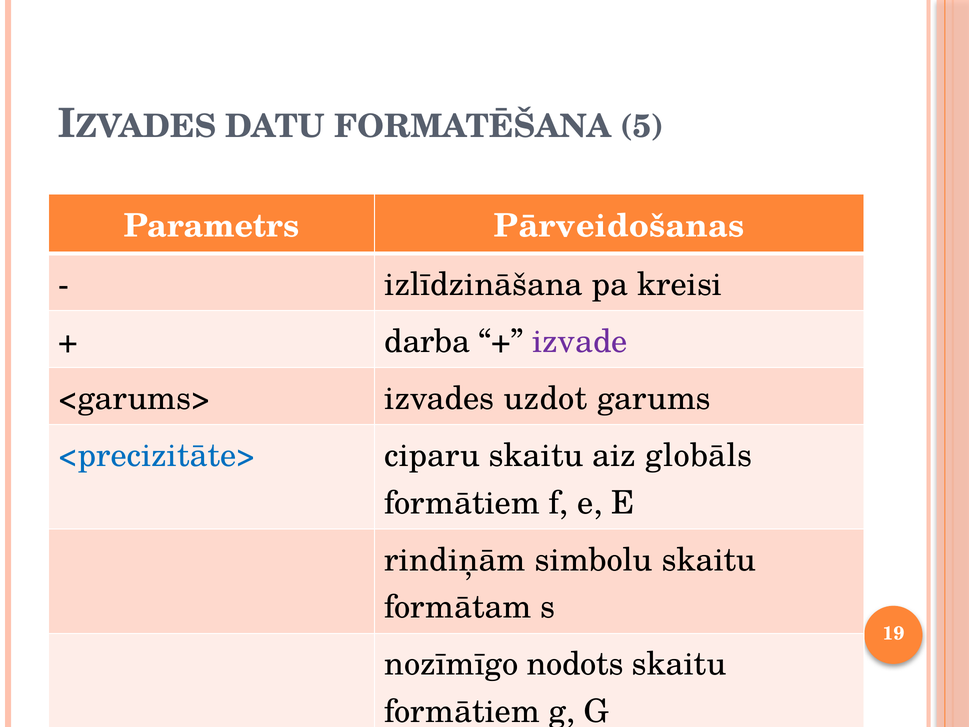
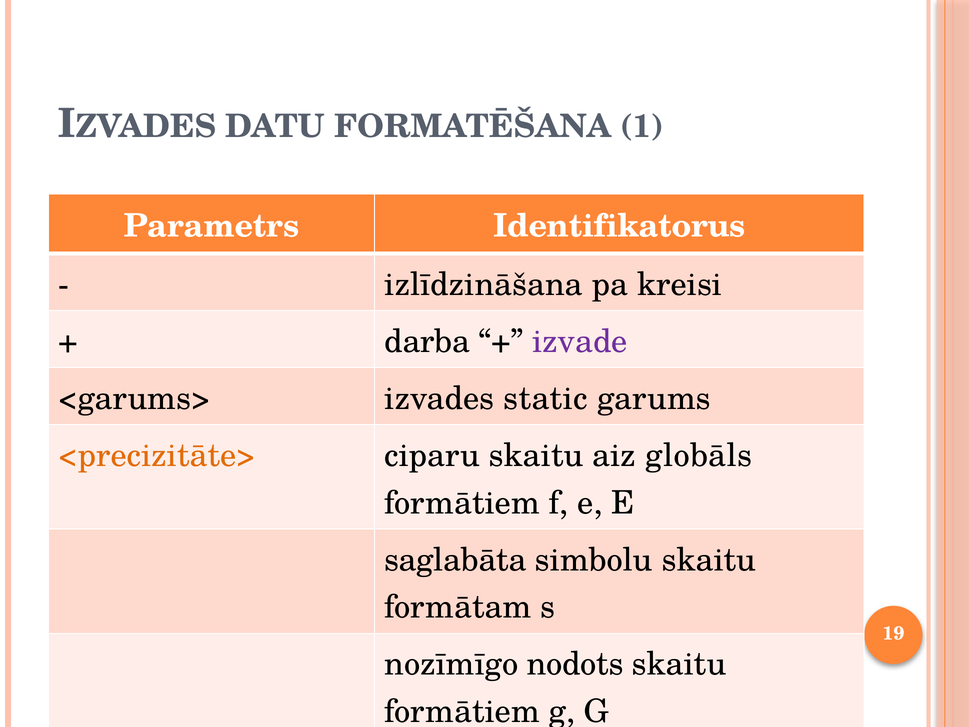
5: 5 -> 1
Pārveidošanas: Pārveidošanas -> Identifikatorus
uzdot: uzdot -> static
<precizitāte> colour: blue -> orange
rindiņām: rindiņām -> saglabāta
